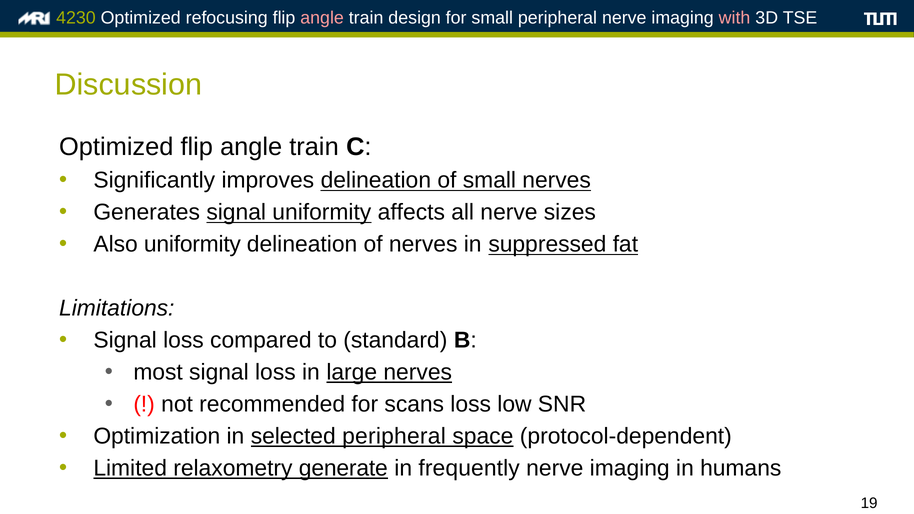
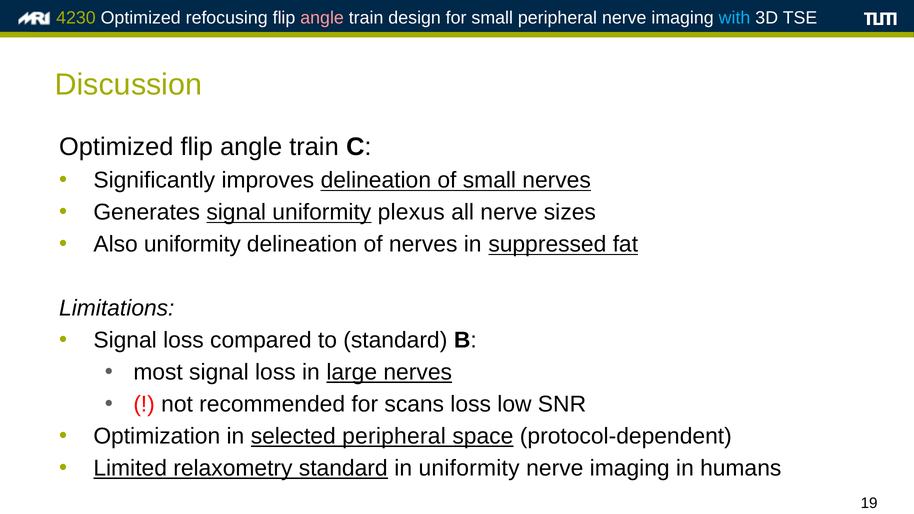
with colour: pink -> light blue
affects: affects -> plexus
relaxometry generate: generate -> standard
in frequently: frequently -> uniformity
